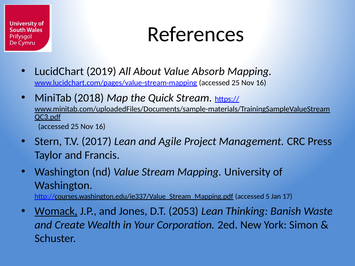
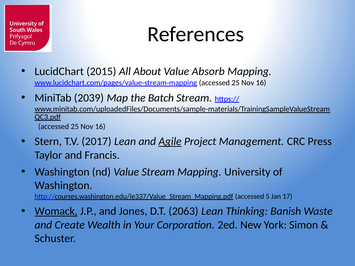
2019: 2019 -> 2015
2018: 2018 -> 2039
Quick: Quick -> Batch
Agile underline: none -> present
2053: 2053 -> 2063
